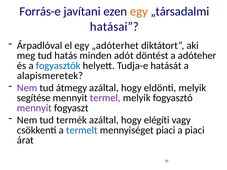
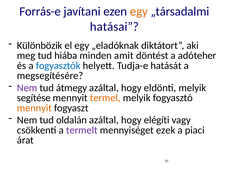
Árpadlóval: Árpadlóval -> Különbözik
„adóterhet: „adóterhet -> „eladóknak
hatás: hatás -> hiába
adót: adót -> amit
alapismeretek: alapismeretek -> megsegítésére
termel colour: purple -> orange
mennyit at (34, 108) colour: purple -> orange
termék: termék -> oldalán
termelt colour: blue -> purple
mennyiséget piaci: piaci -> ezek
